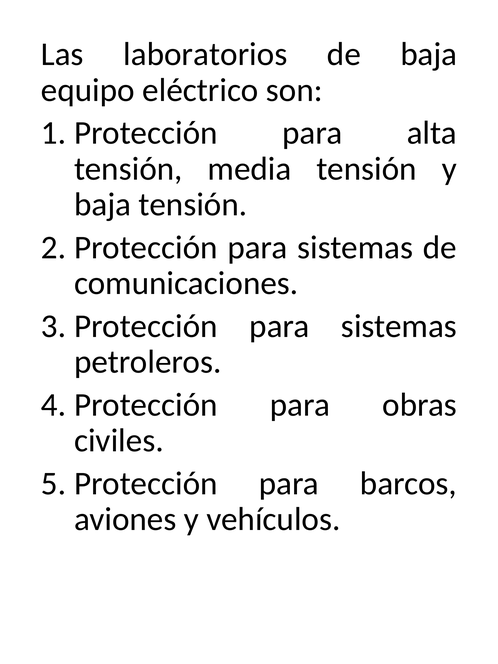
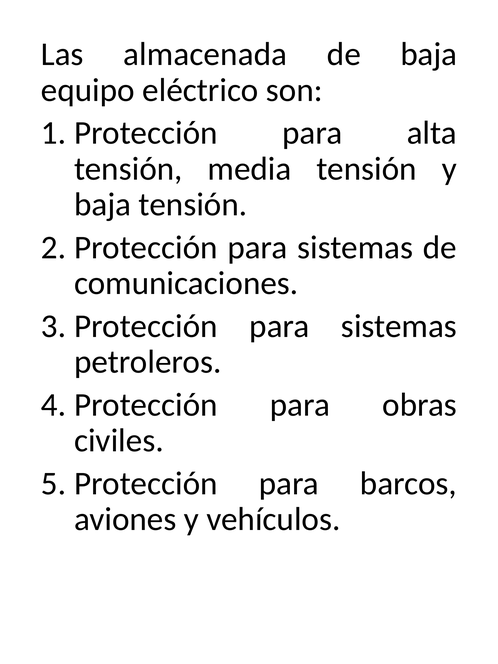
laboratorios: laboratorios -> almacenada
